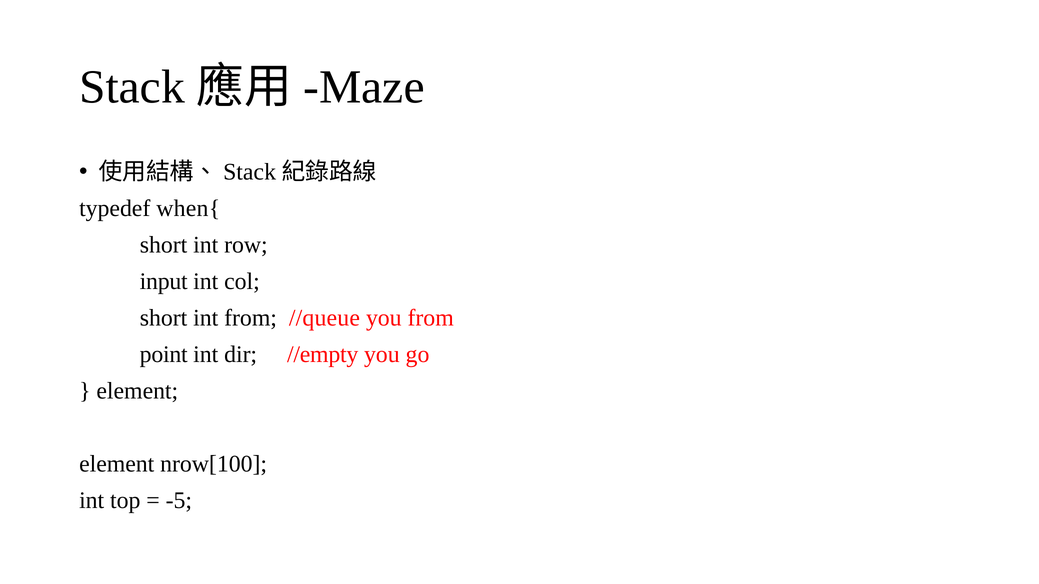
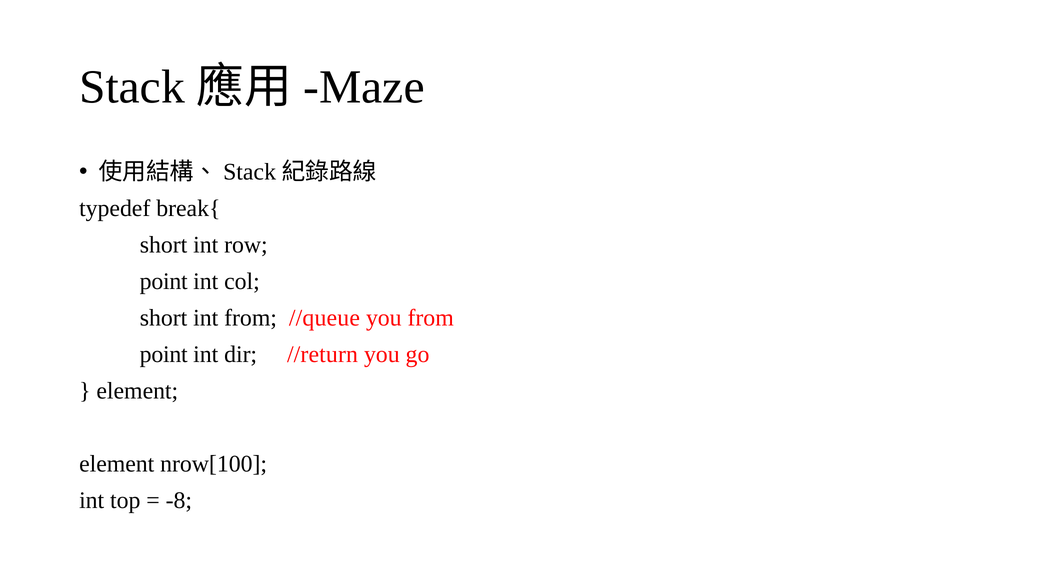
when{: when{ -> break{
input at (164, 282): input -> point
//empty: //empty -> //return
-5: -5 -> -8
